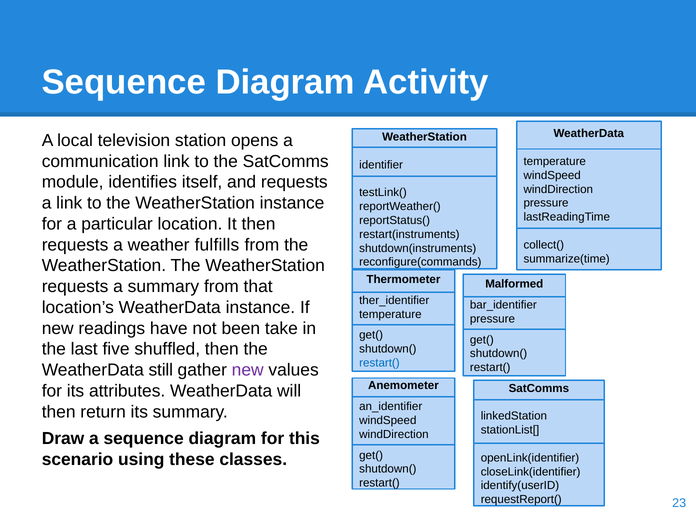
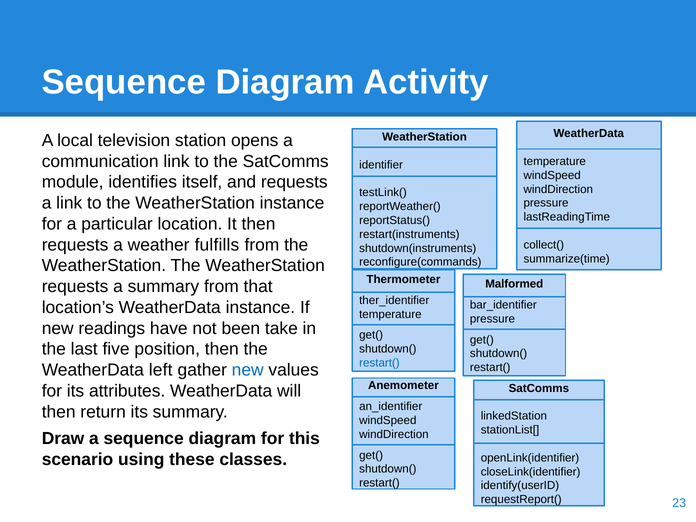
shuffled: shuffled -> position
still: still -> left
new at (248, 370) colour: purple -> blue
